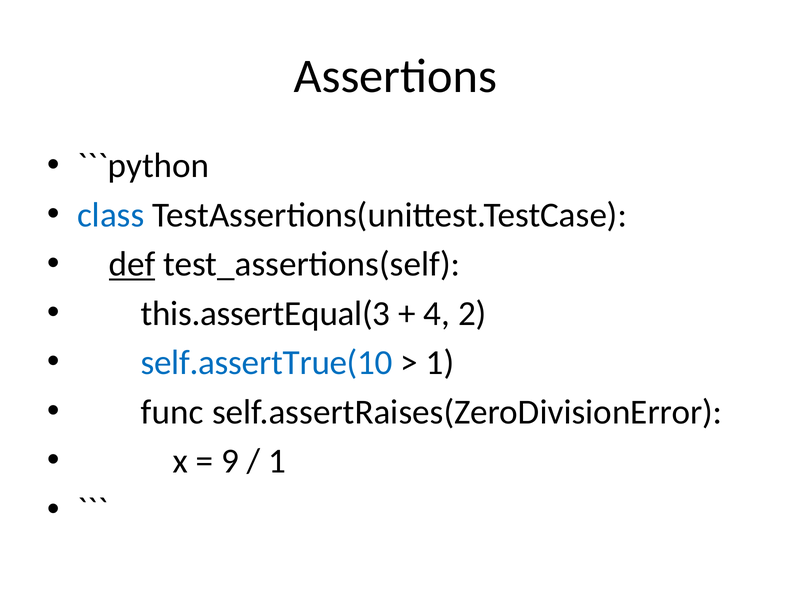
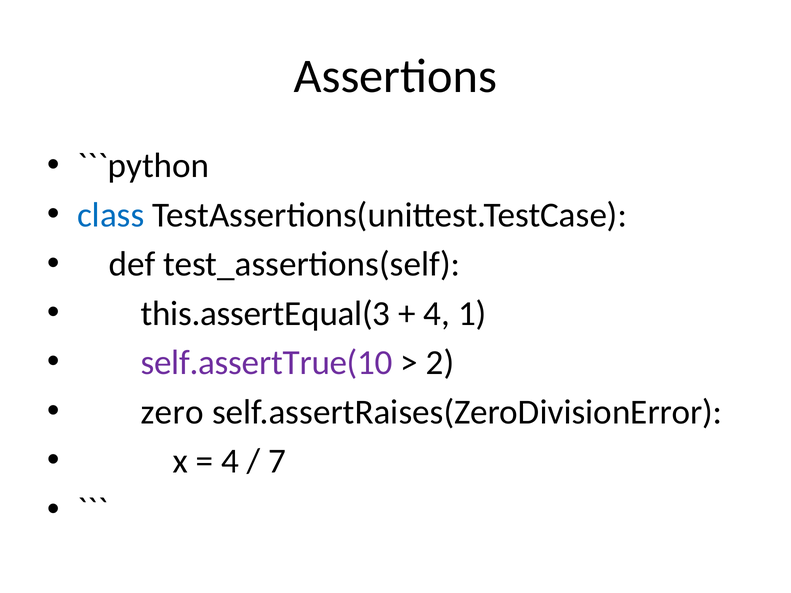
def underline: present -> none
2: 2 -> 1
self.assertTrue(10 colour: blue -> purple
1 at (440, 363): 1 -> 2
func: func -> zero
9 at (230, 461): 9 -> 4
1 at (277, 461): 1 -> 7
